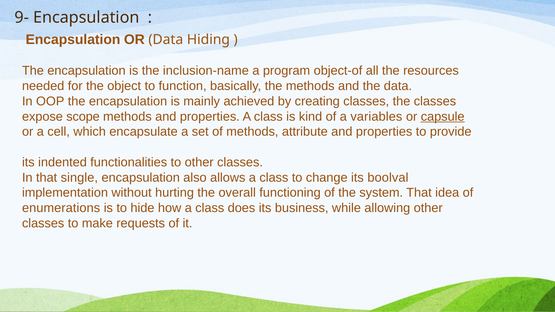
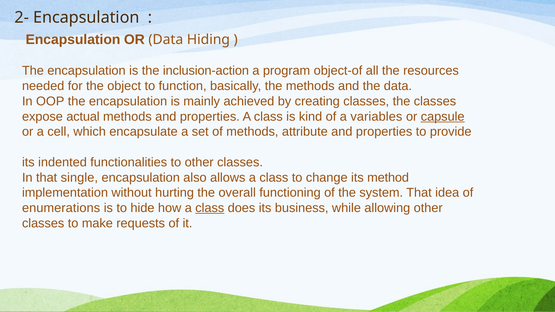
9-: 9- -> 2-
inclusion-name: inclusion-name -> inclusion-action
scope: scope -> actual
boolval: boolval -> method
class at (210, 208) underline: none -> present
